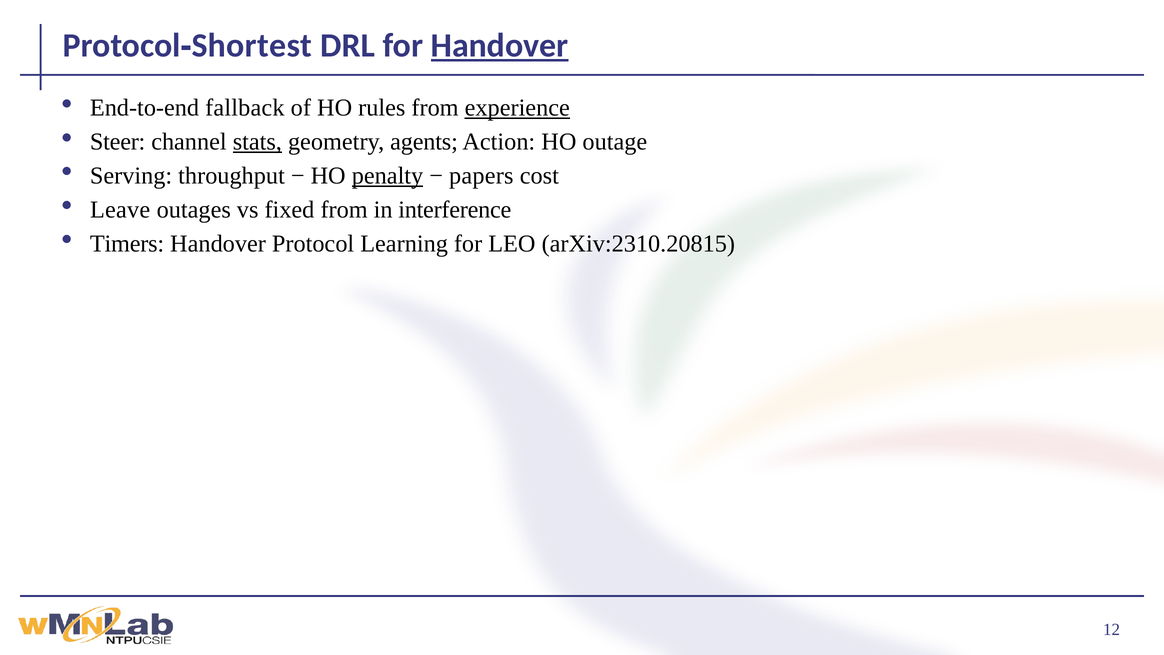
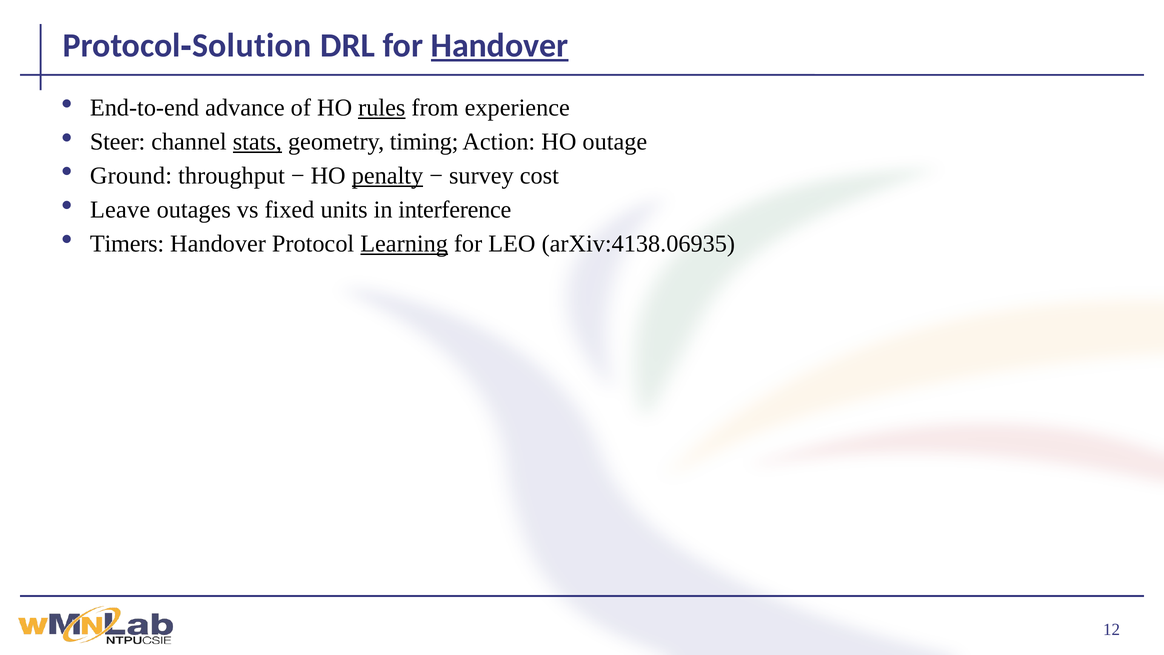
Shortest: Shortest -> Solution
fallback: fallback -> advance
rules underline: none -> present
experience underline: present -> none
agents: agents -> timing
Serving: Serving -> Ground
papers: papers -> survey
fixed from: from -> units
Learning underline: none -> present
arXiv:2310.20815: arXiv:2310.20815 -> arXiv:4138.06935
